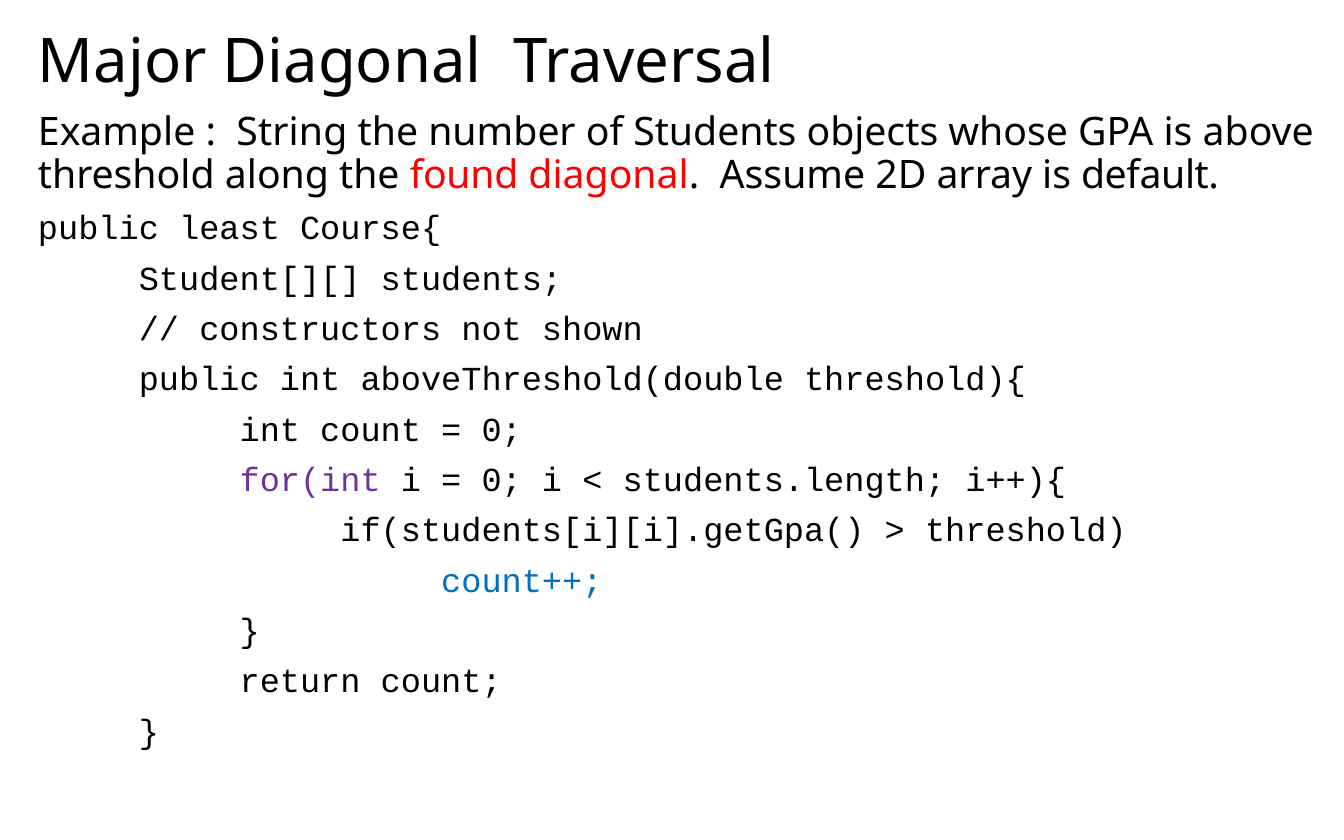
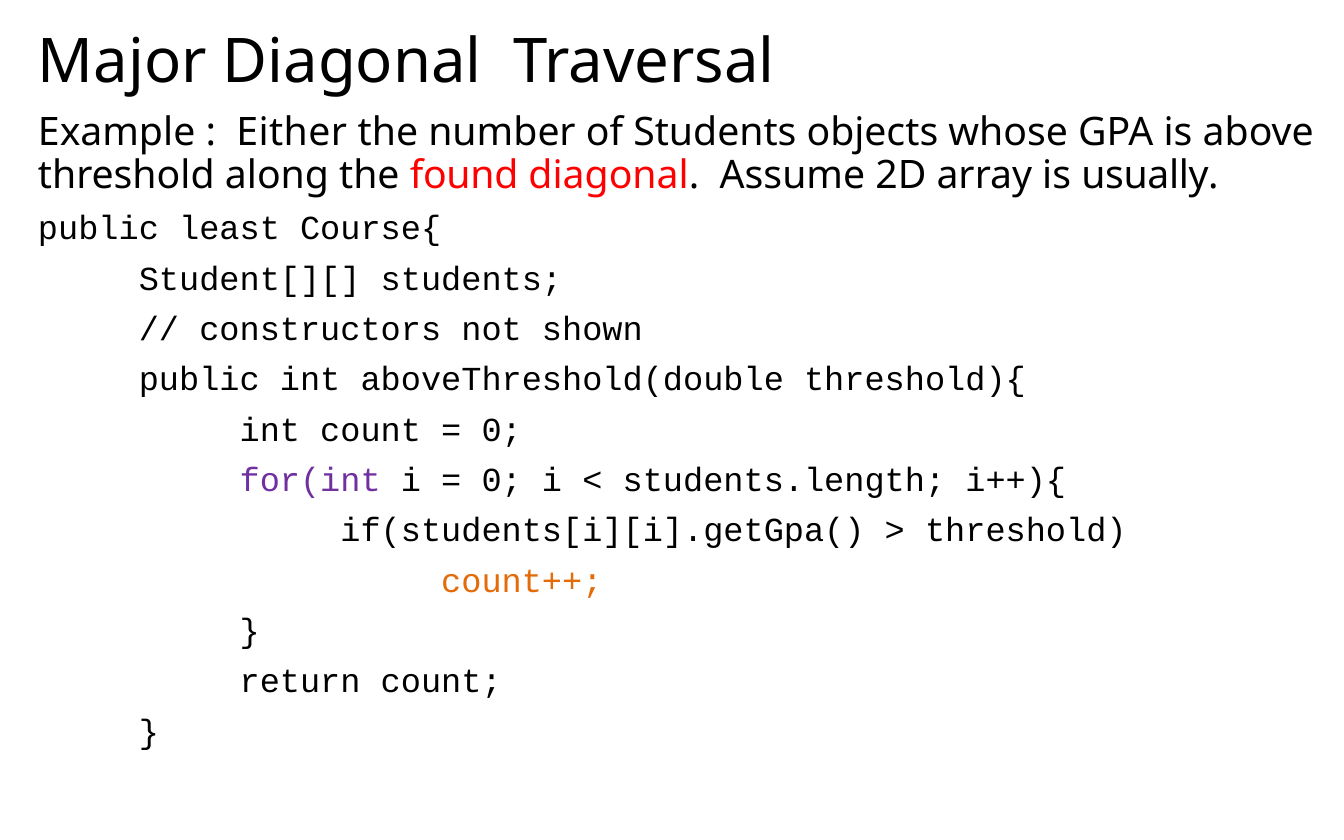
String: String -> Either
default: default -> usually
count++ colour: blue -> orange
